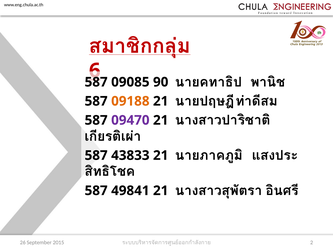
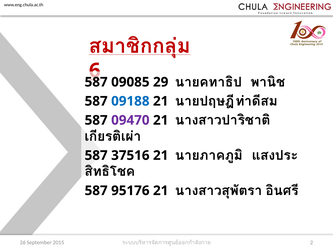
90: 90 -> 29
09188 colour: orange -> blue
43833: 43833 -> 37516
49841: 49841 -> 95176
